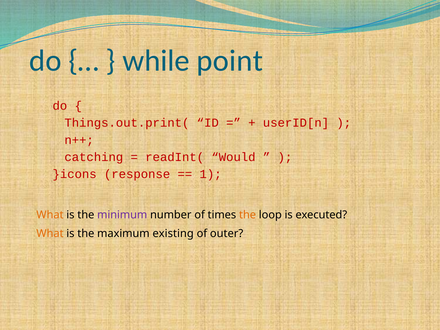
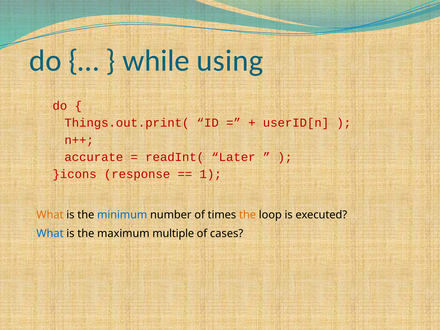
point: point -> using
catching: catching -> accurate
Would: Would -> Later
minimum colour: purple -> blue
What at (50, 234) colour: orange -> blue
existing: existing -> multiple
outer: outer -> cases
